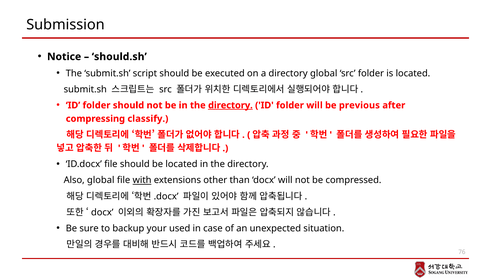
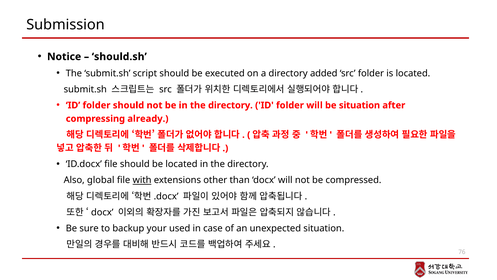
directory global: global -> added
directory at (230, 105) underline: present -> none
be previous: previous -> situation
classify: classify -> already
